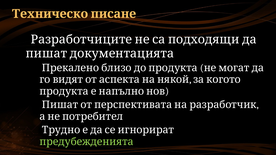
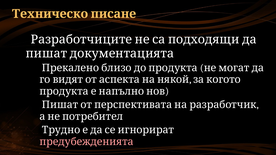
предубежденията colour: light green -> pink
